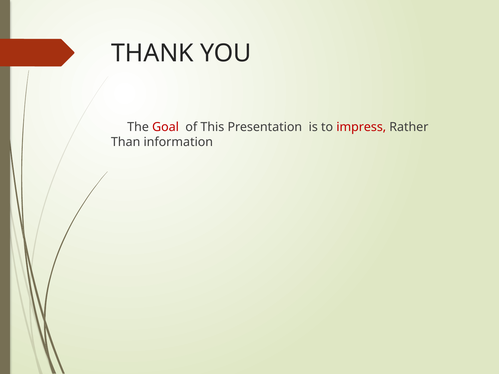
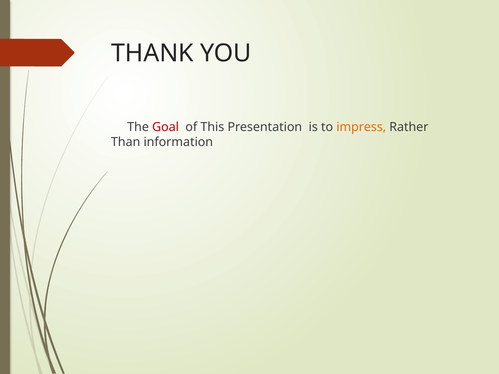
impress colour: red -> orange
